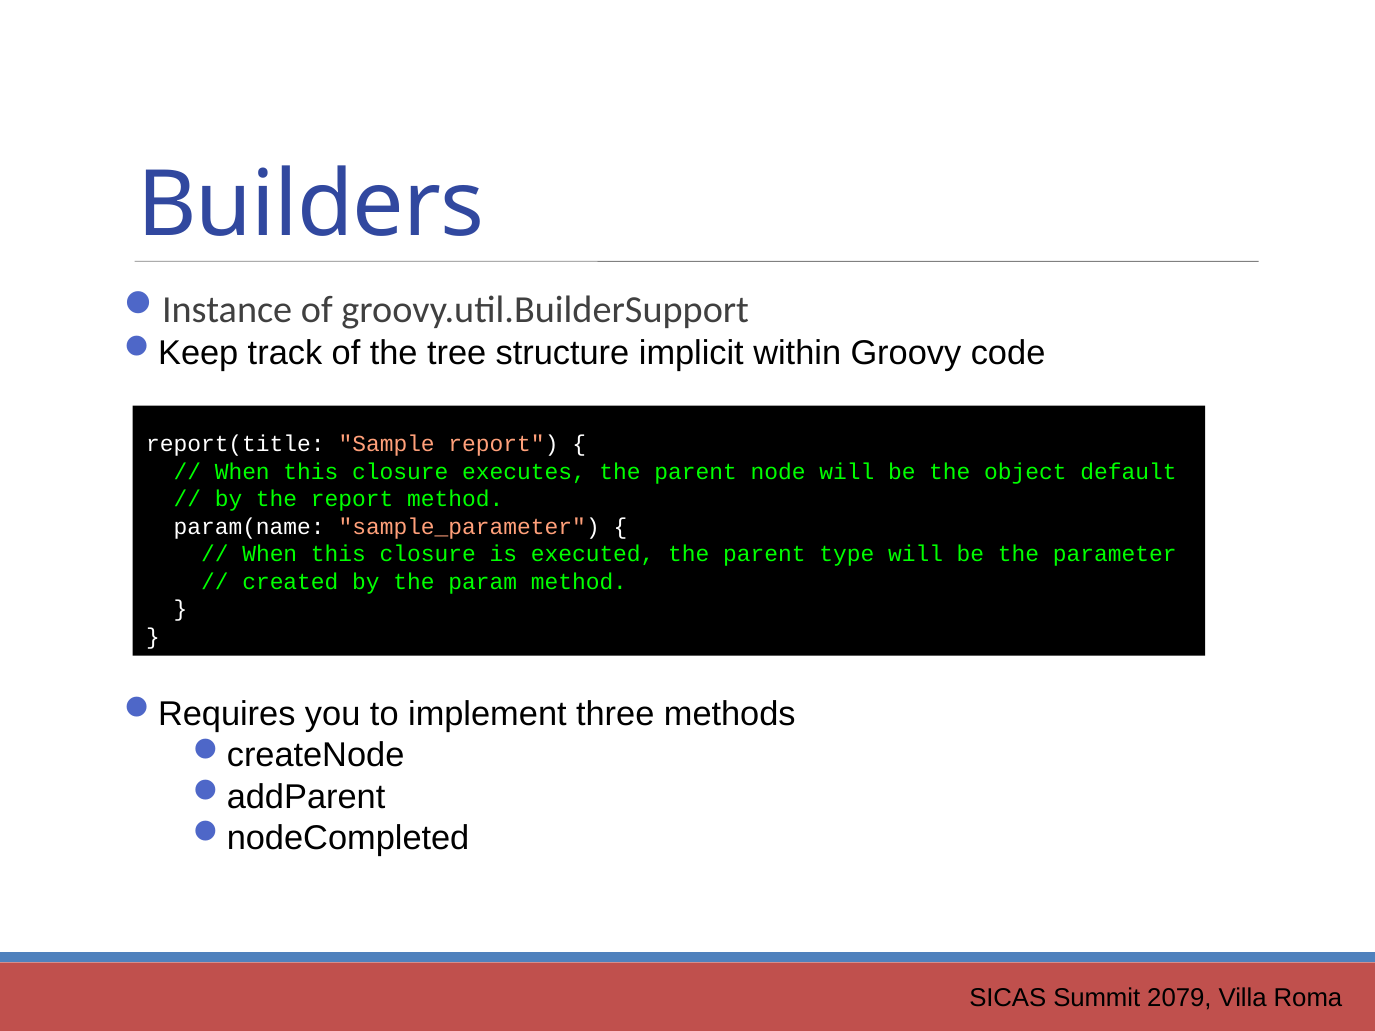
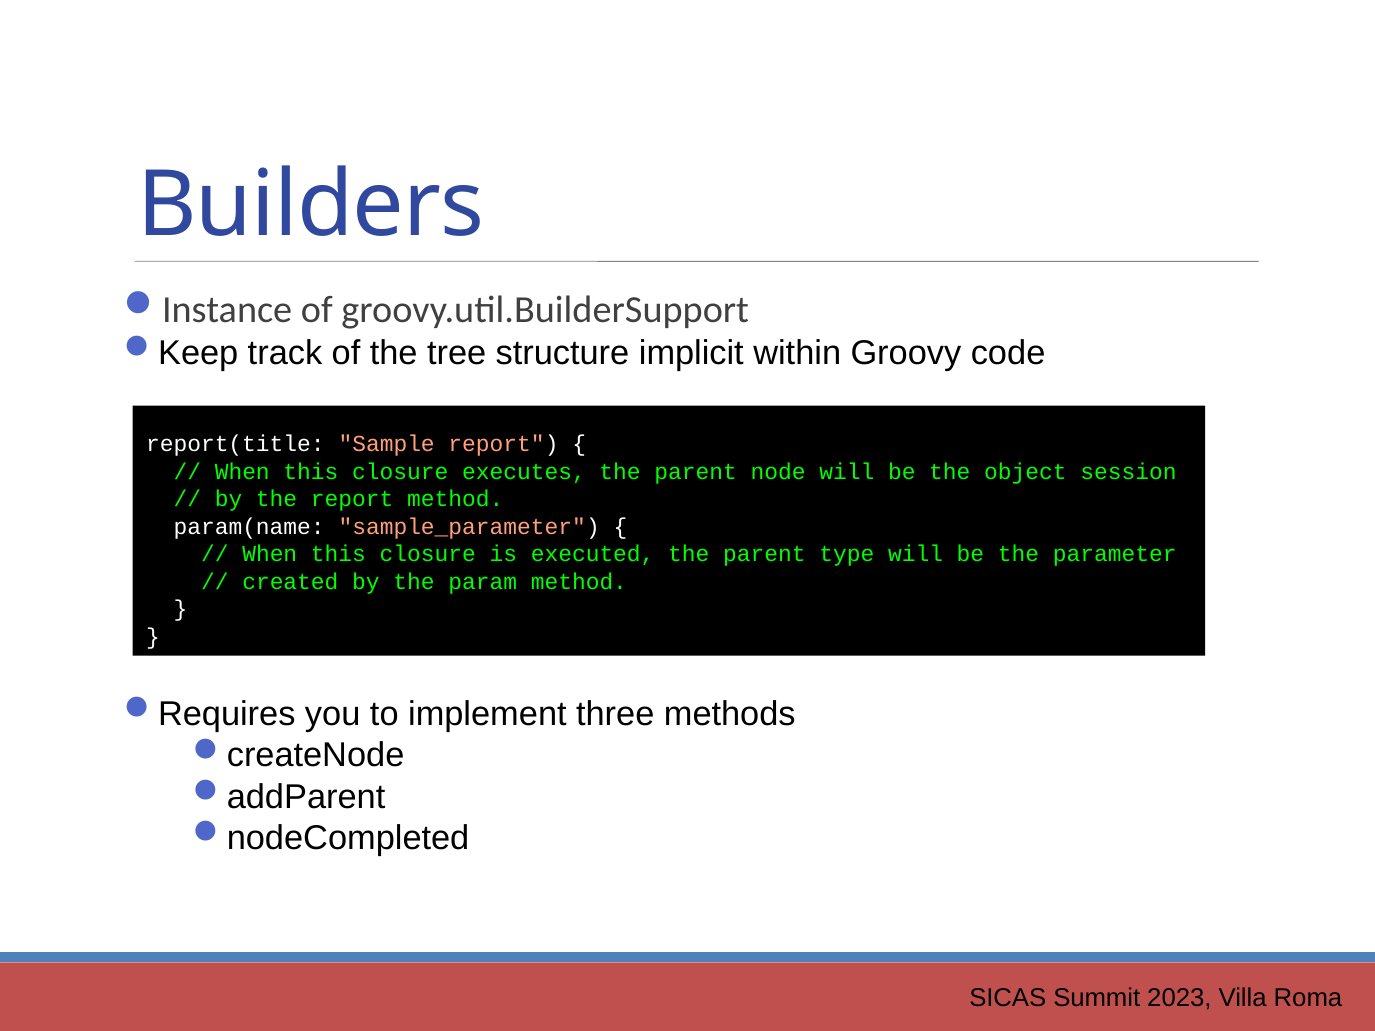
default: default -> session
2079: 2079 -> 2023
